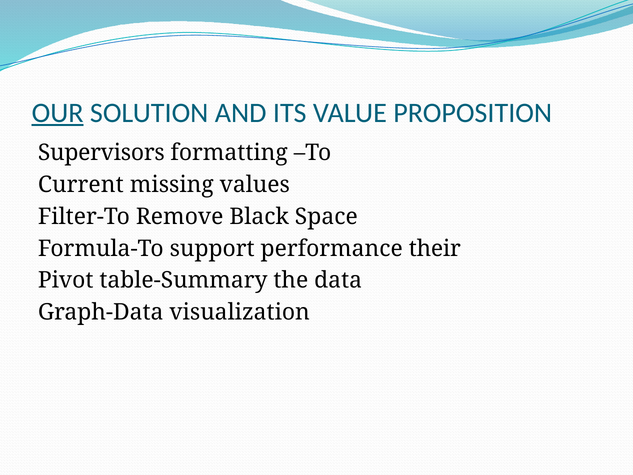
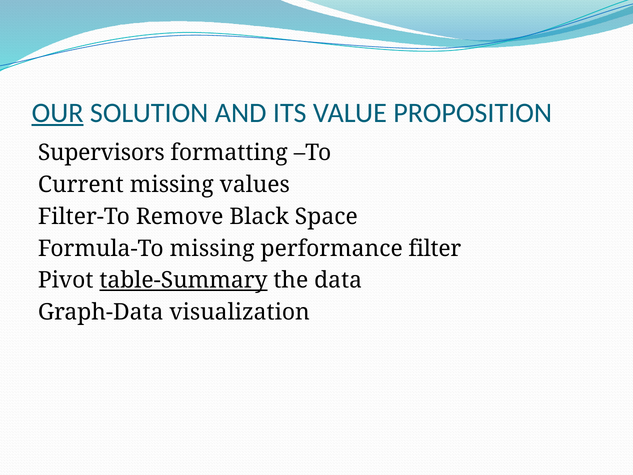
Formula-To support: support -> missing
their: their -> filter
table-Summary underline: none -> present
